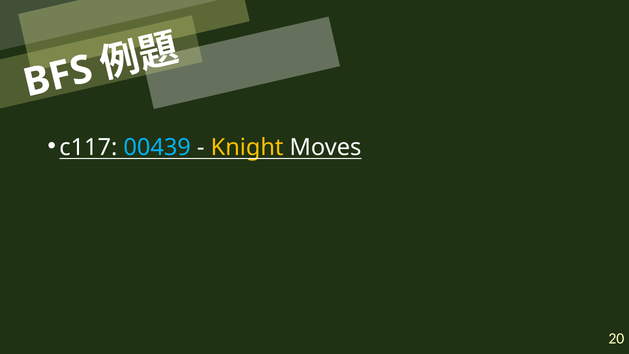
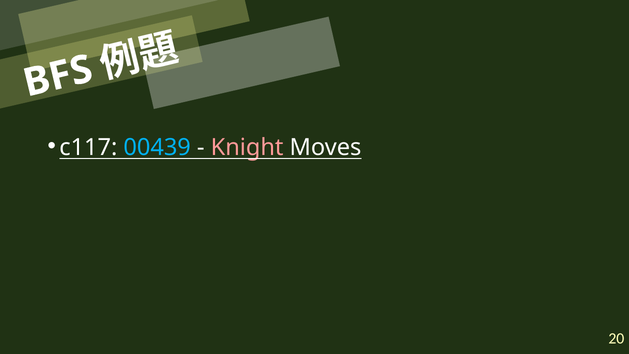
Knight colour: yellow -> pink
